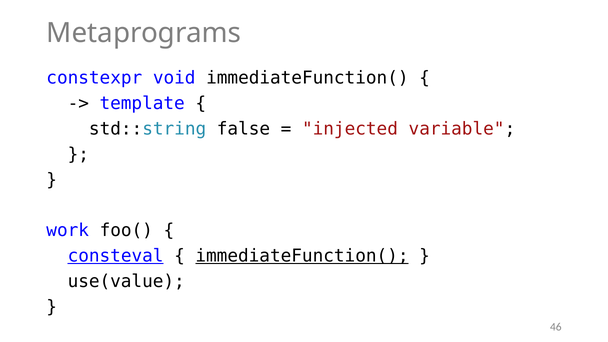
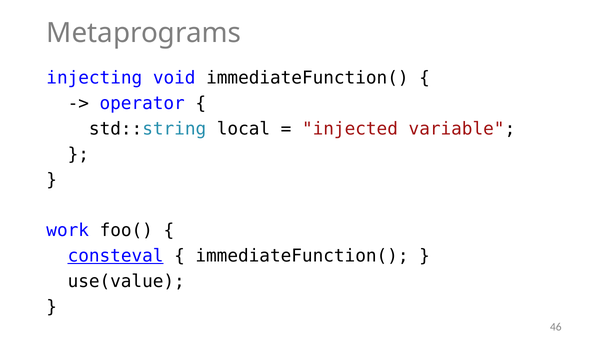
constexpr: constexpr -> injecting
template: template -> operator
false: false -> local
immediateFunction( at (302, 256) underline: present -> none
